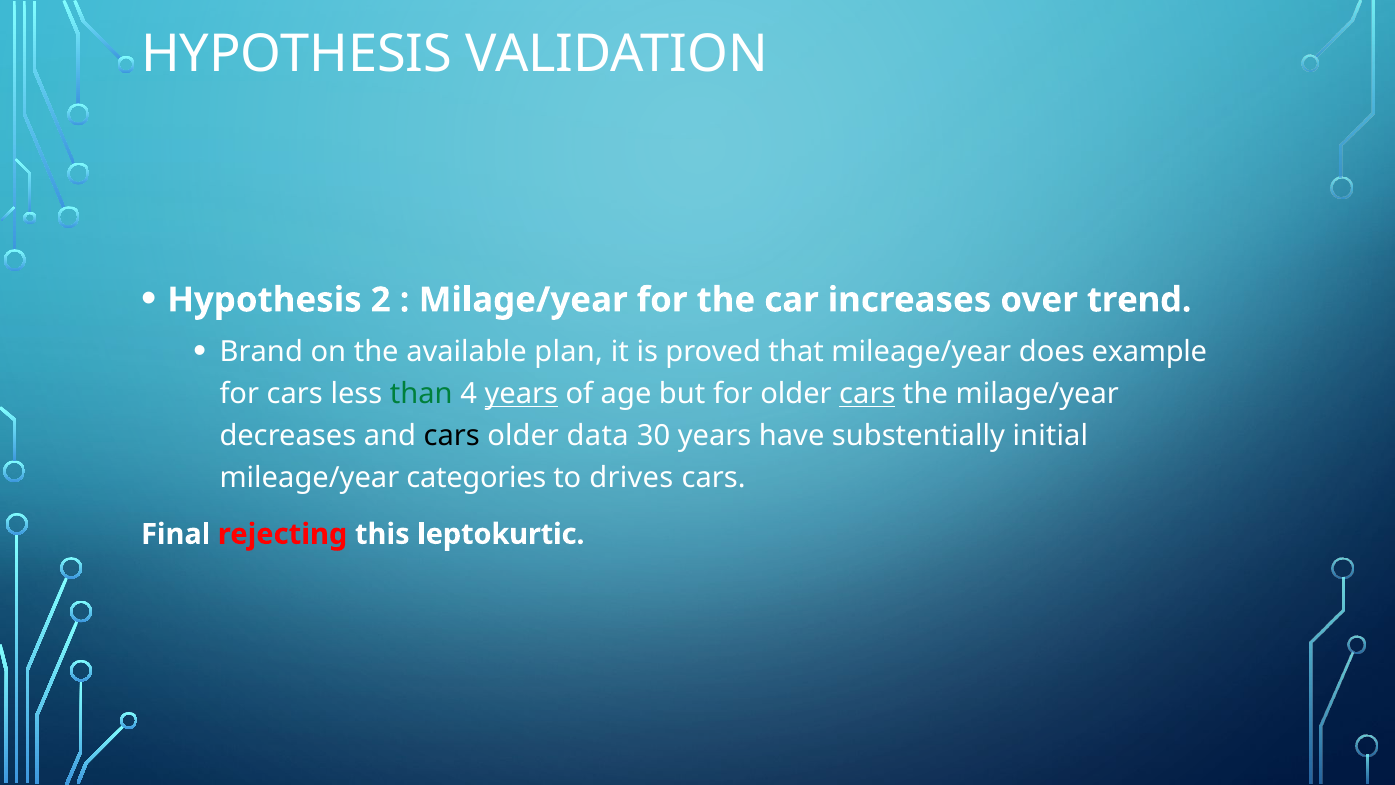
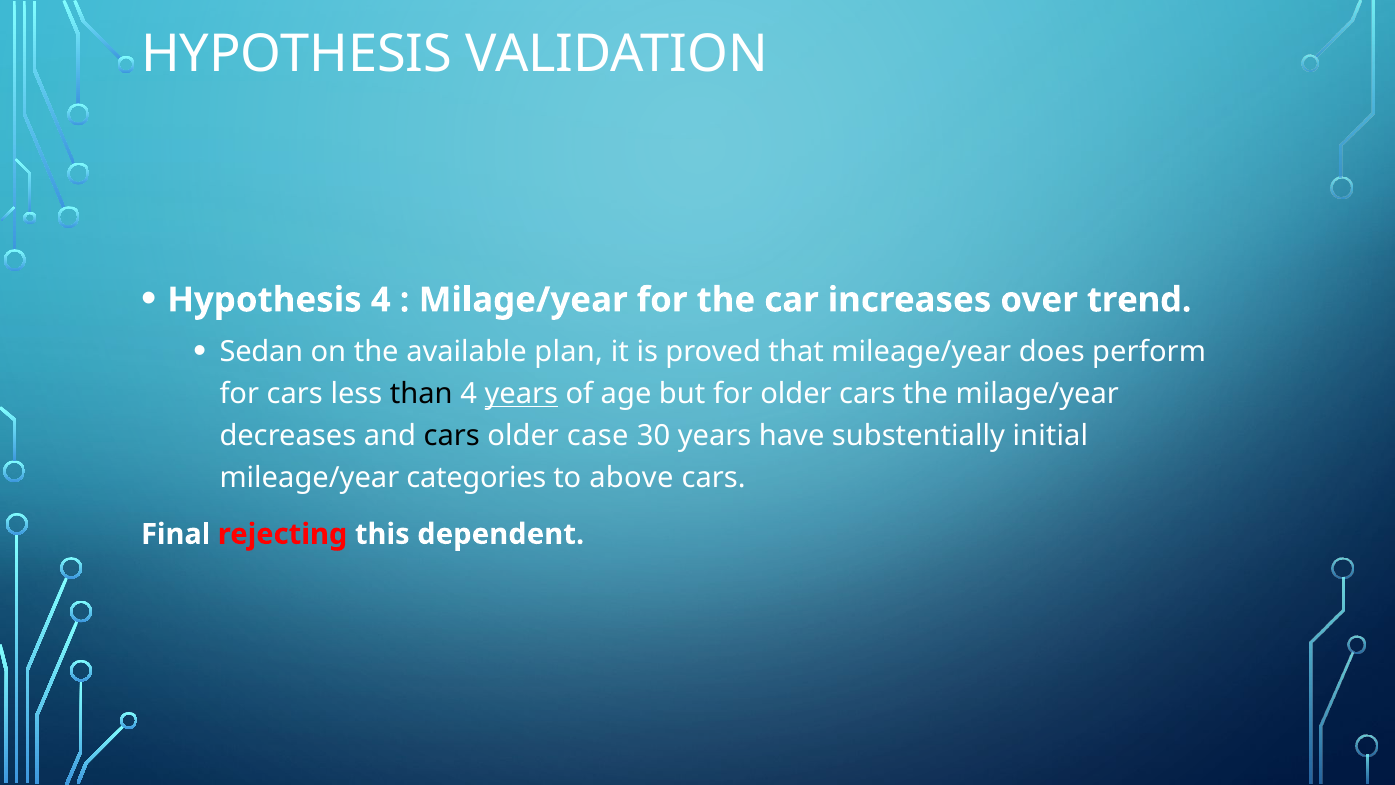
Hypothesis 2: 2 -> 4
Brand: Brand -> Sedan
example: example -> perform
than colour: green -> black
cars at (867, 394) underline: present -> none
data: data -> case
drives: drives -> above
leptokurtic: leptokurtic -> dependent
